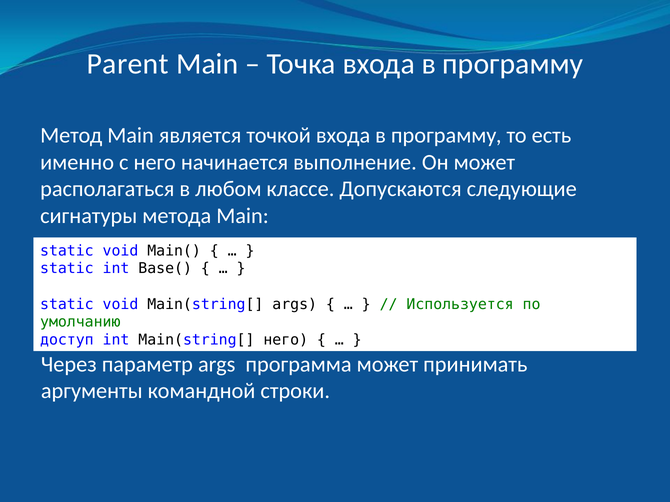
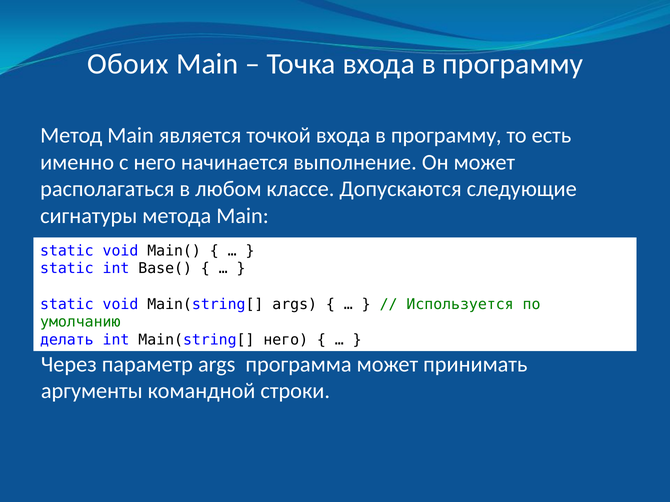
Parent: Parent -> Обоих
доступ: доступ -> делать
